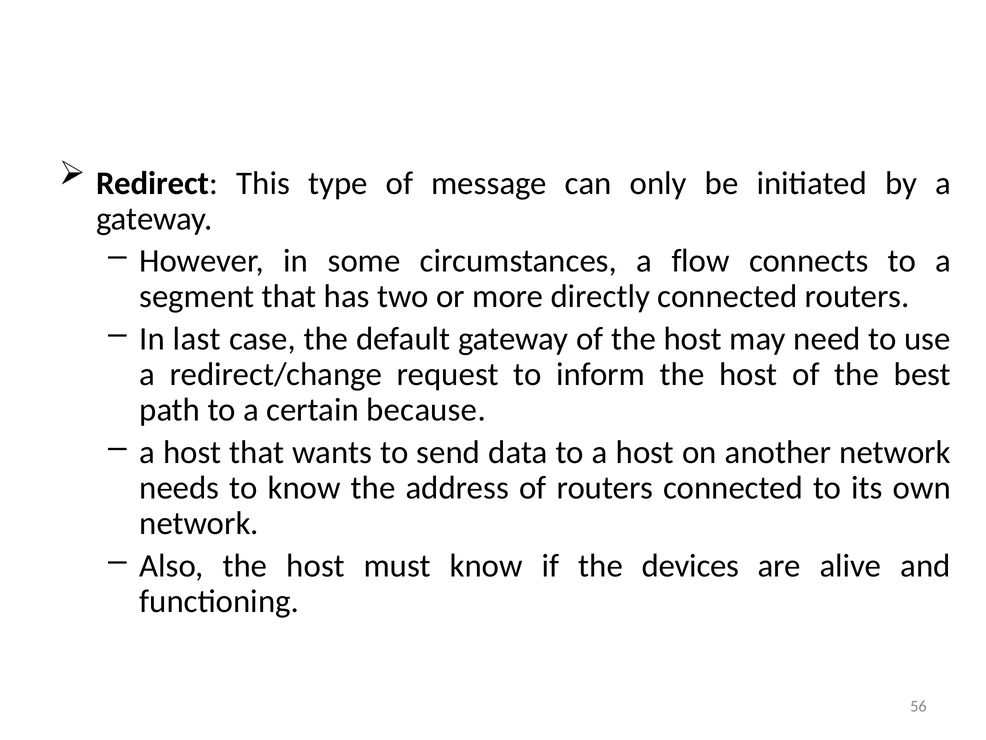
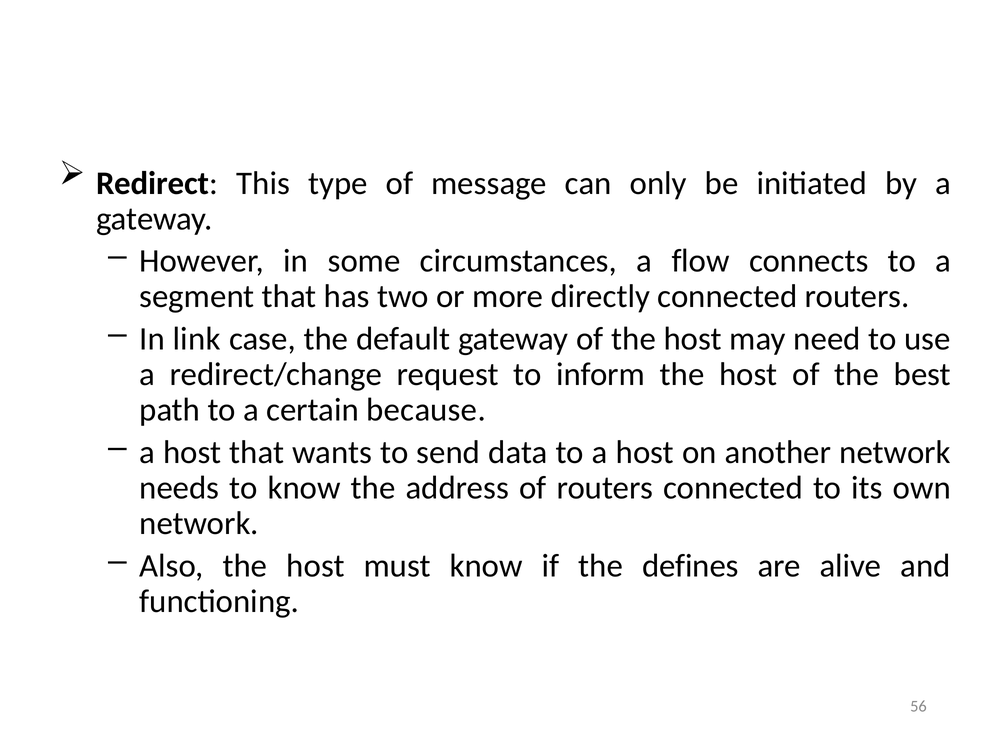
last: last -> link
devices: devices -> defines
